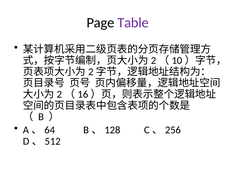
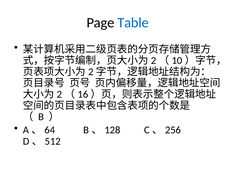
Table colour: purple -> blue
